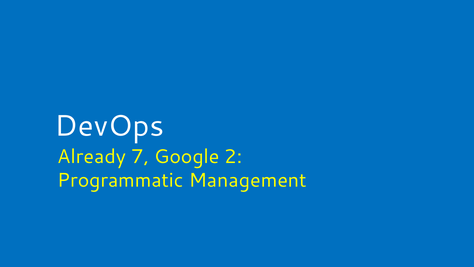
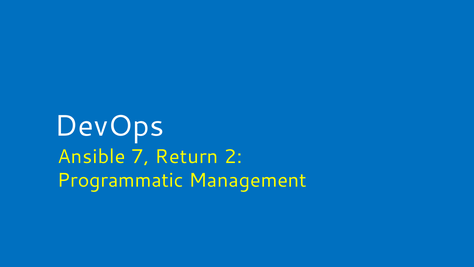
Already: Already -> Ansible
Google: Google -> Return
